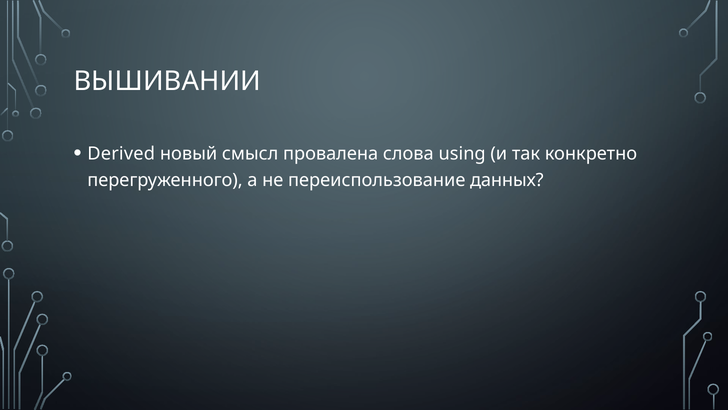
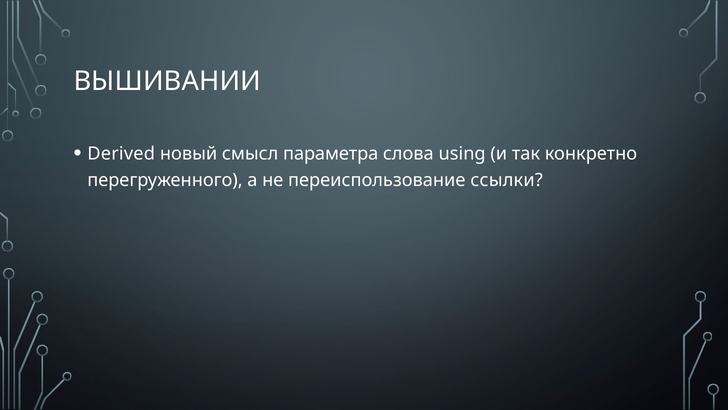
провалена: провалена -> параметра
данных: данных -> ссылки
